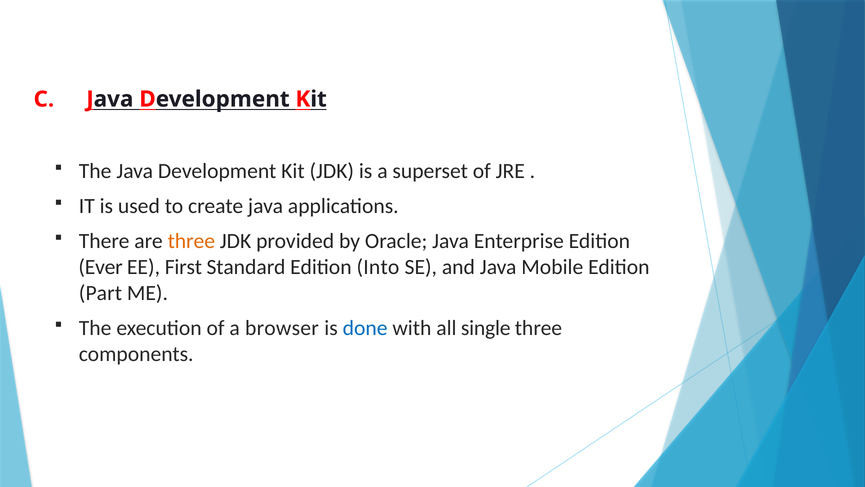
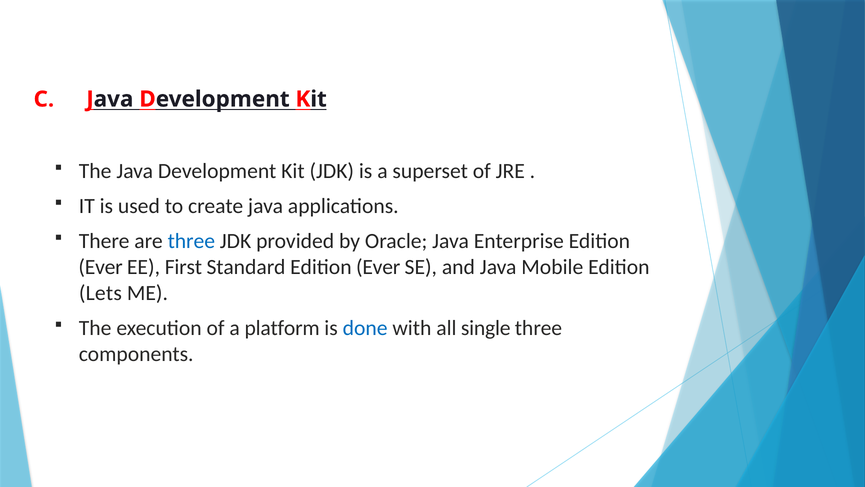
three at (191, 241) colour: orange -> blue
Standard Edition Into: Into -> Ever
Part: Part -> Lets
browser: browser -> platform
